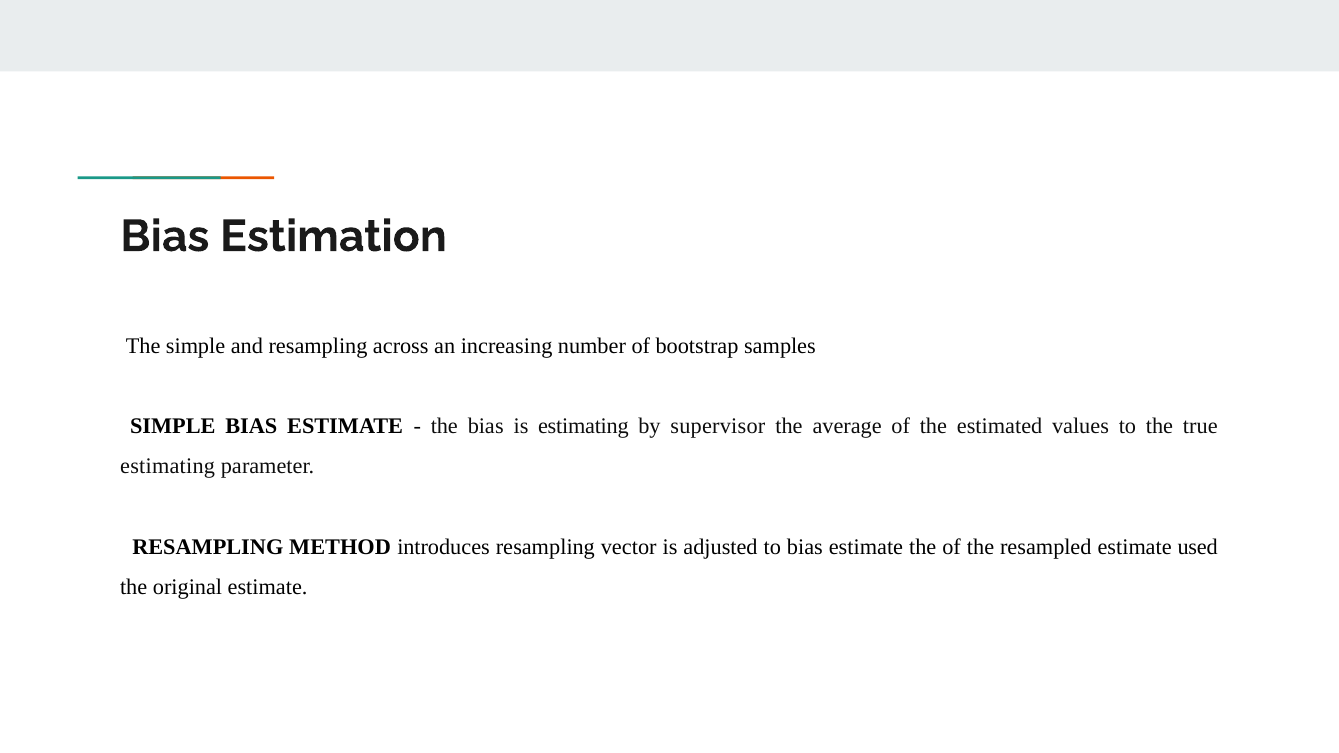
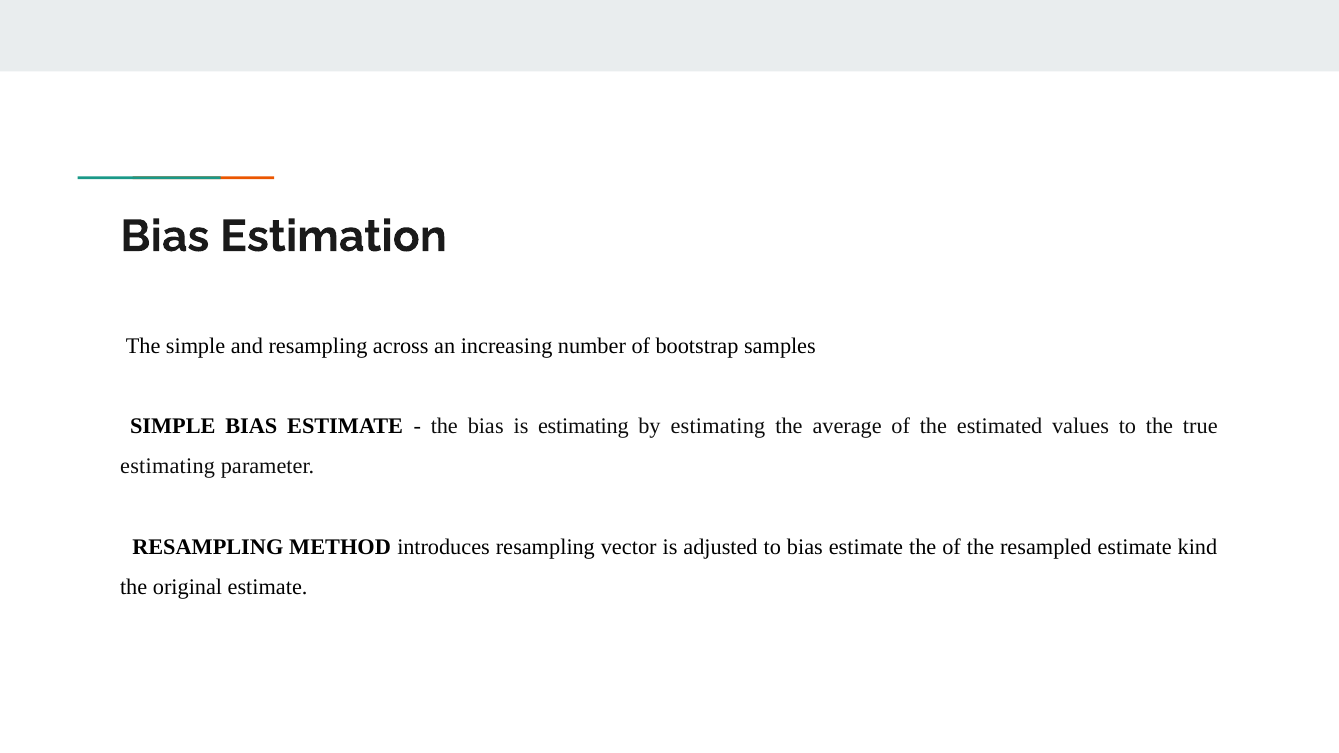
by supervisor: supervisor -> estimating
used: used -> kind
